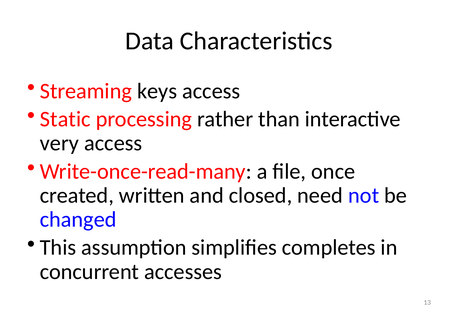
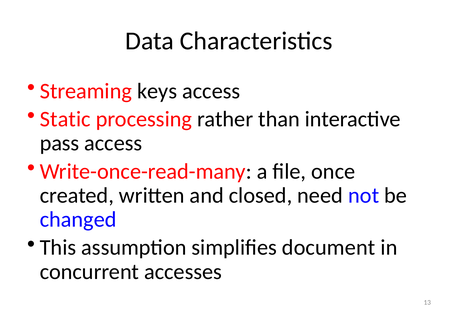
very: very -> pass
completes: completes -> document
